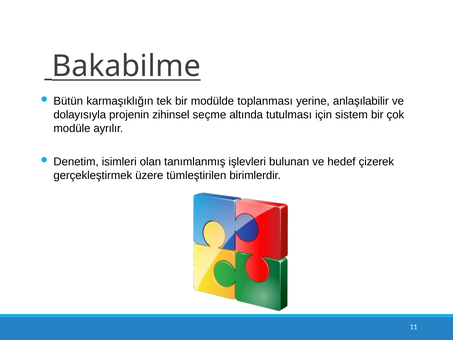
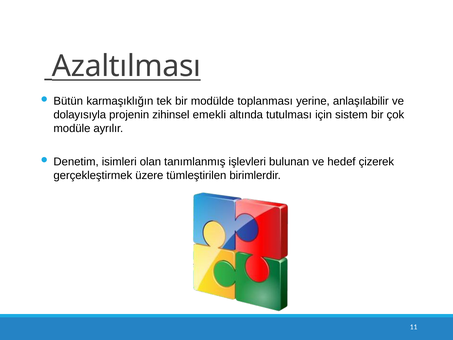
Bakabilme: Bakabilme -> Azaltılması
seçme: seçme -> emekli
